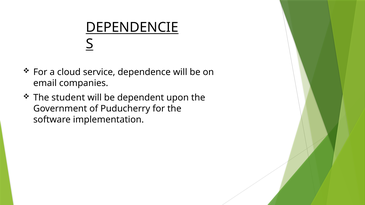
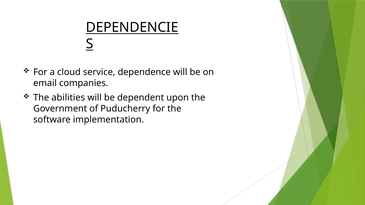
student: student -> abilities
